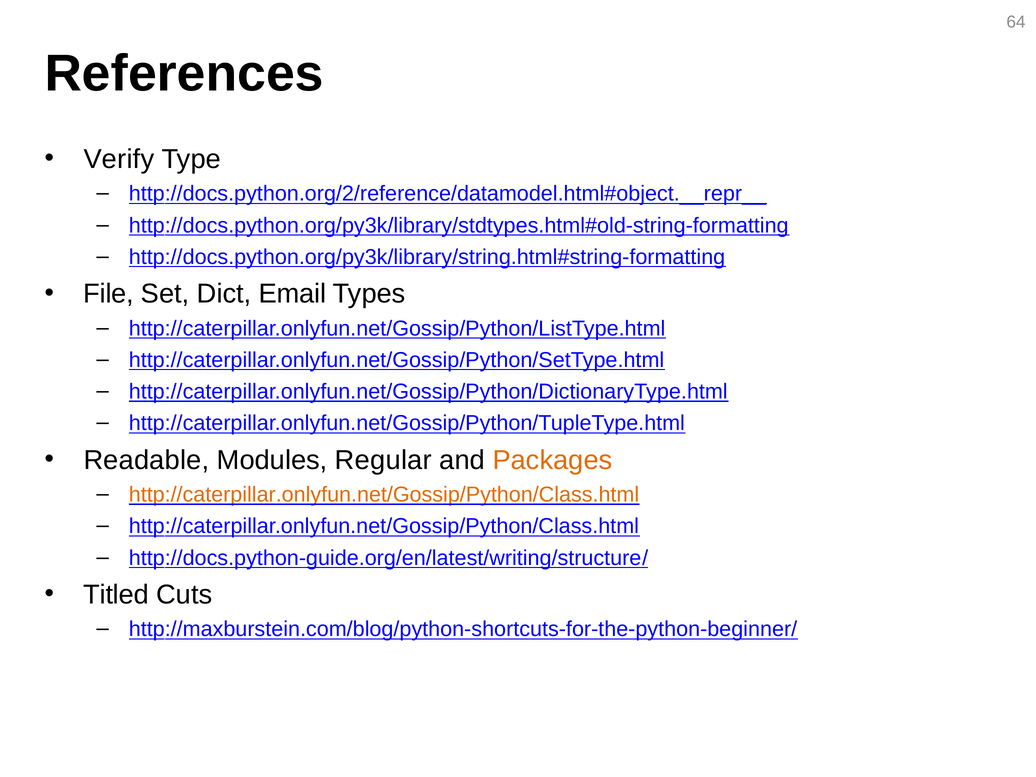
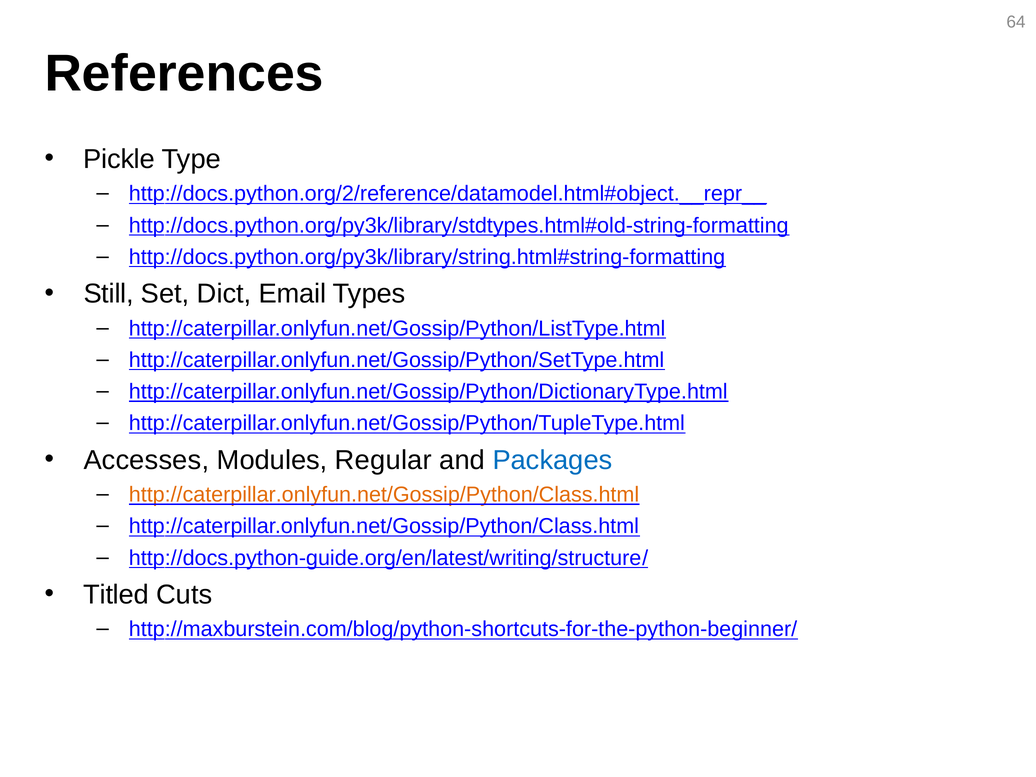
Verify: Verify -> Pickle
File: File -> Still
Readable: Readable -> Accesses
Packages colour: orange -> blue
